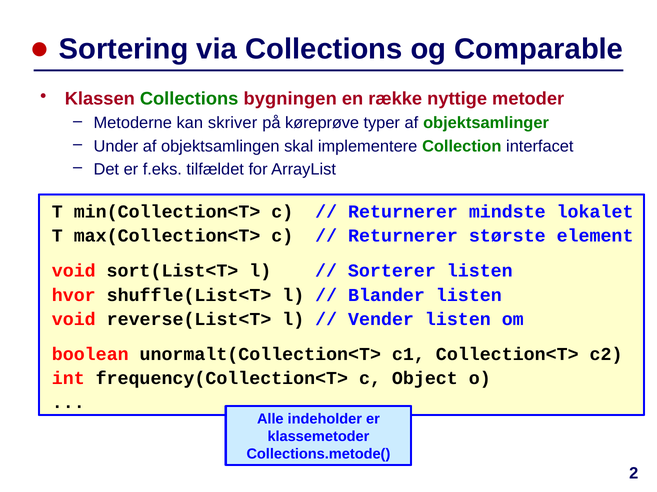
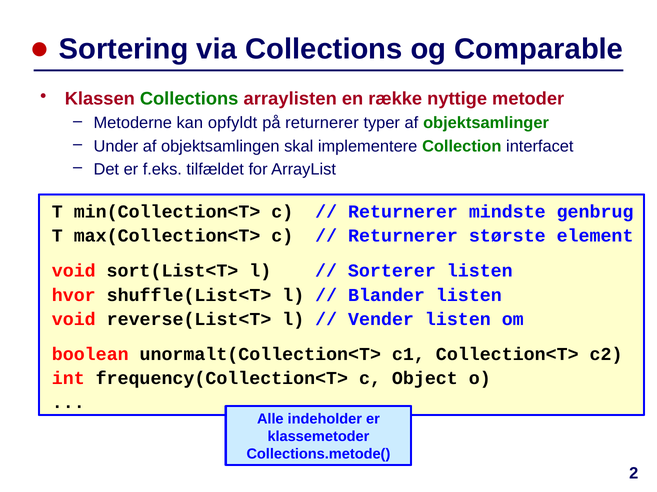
bygningen: bygningen -> arraylisten
skriver: skriver -> opfyldt
på køreprøve: køreprøve -> returnerer
lokalet: lokalet -> genbrug
